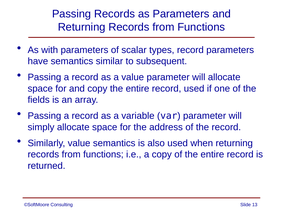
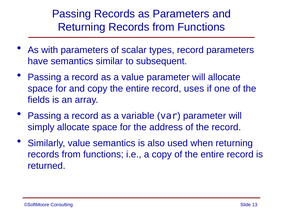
record used: used -> uses
